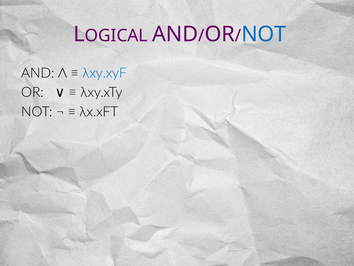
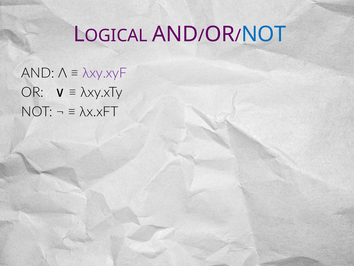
λxy.xyF colour: blue -> purple
